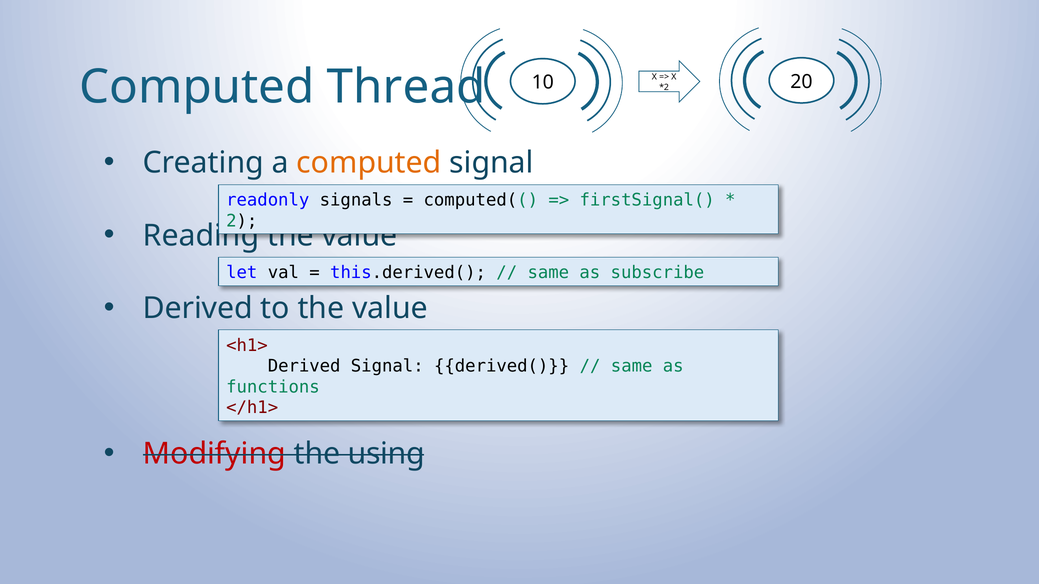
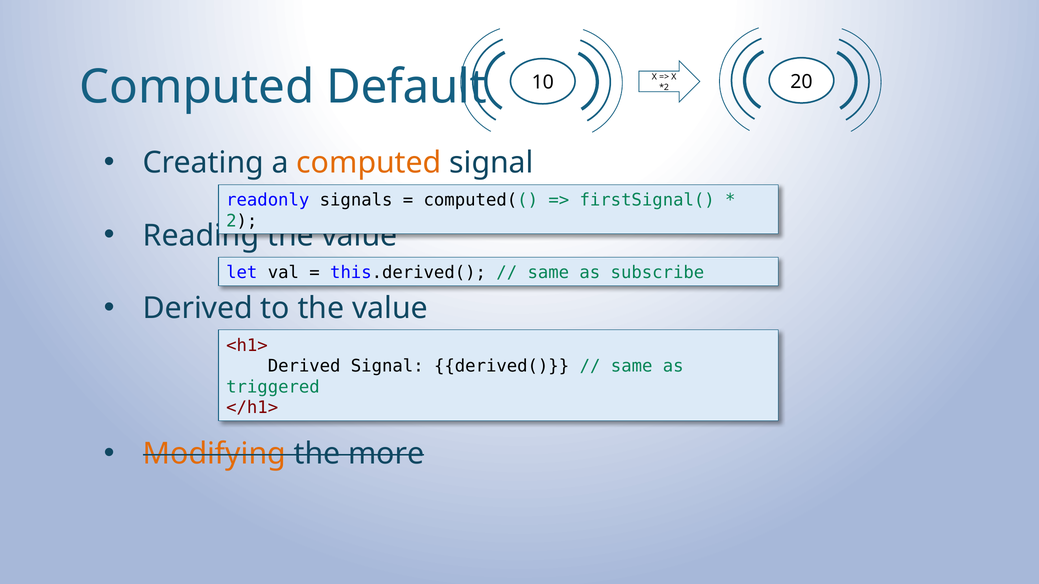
Thread: Thread -> Default
functions: functions -> triggered
Modifying colour: red -> orange
using: using -> more
